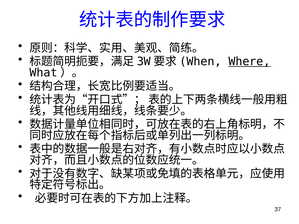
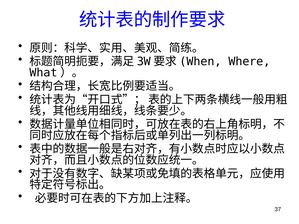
Where underline: present -> none
